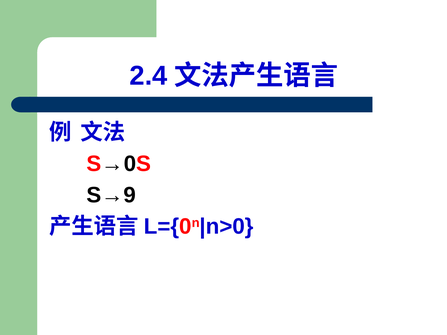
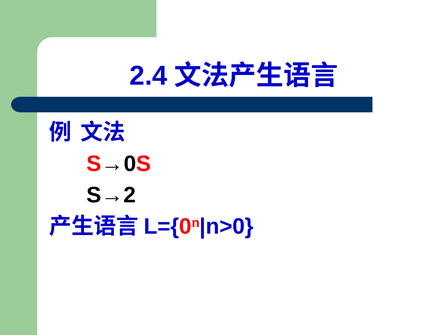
S→9: S→9 -> S→2
